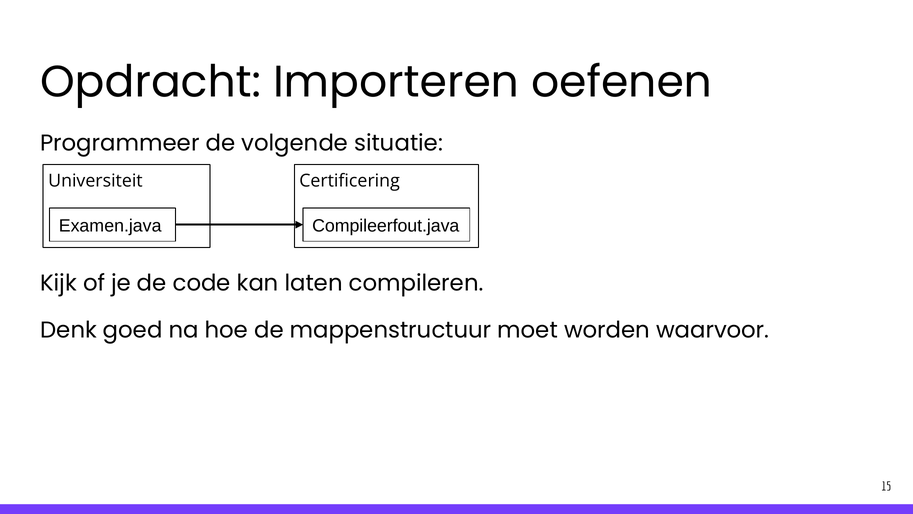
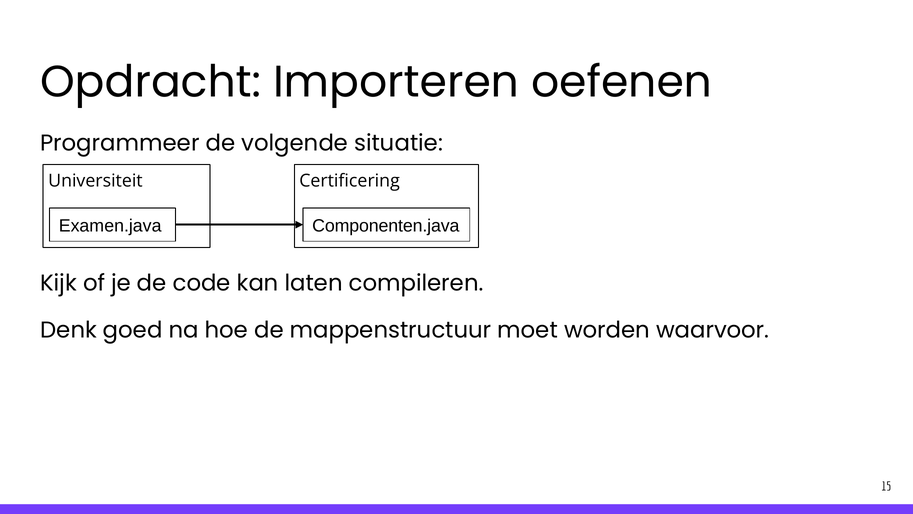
Compileerfout.java: Compileerfout.java -> Componenten.java
